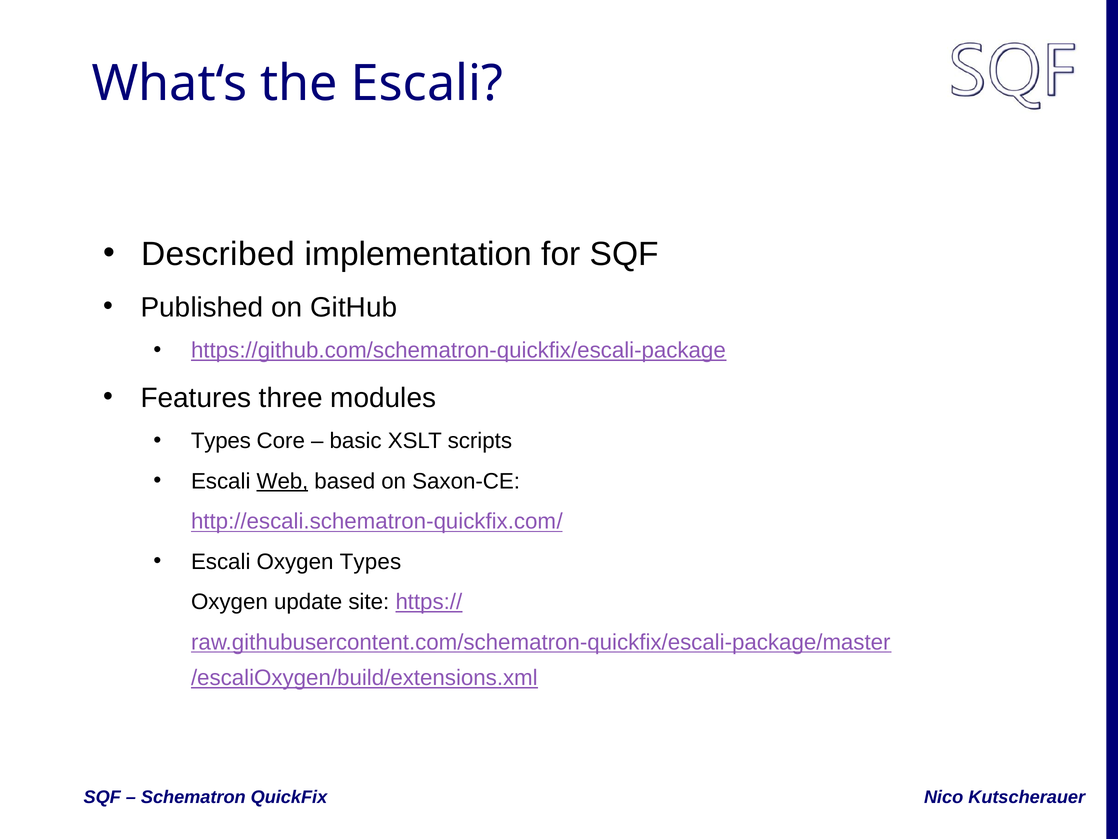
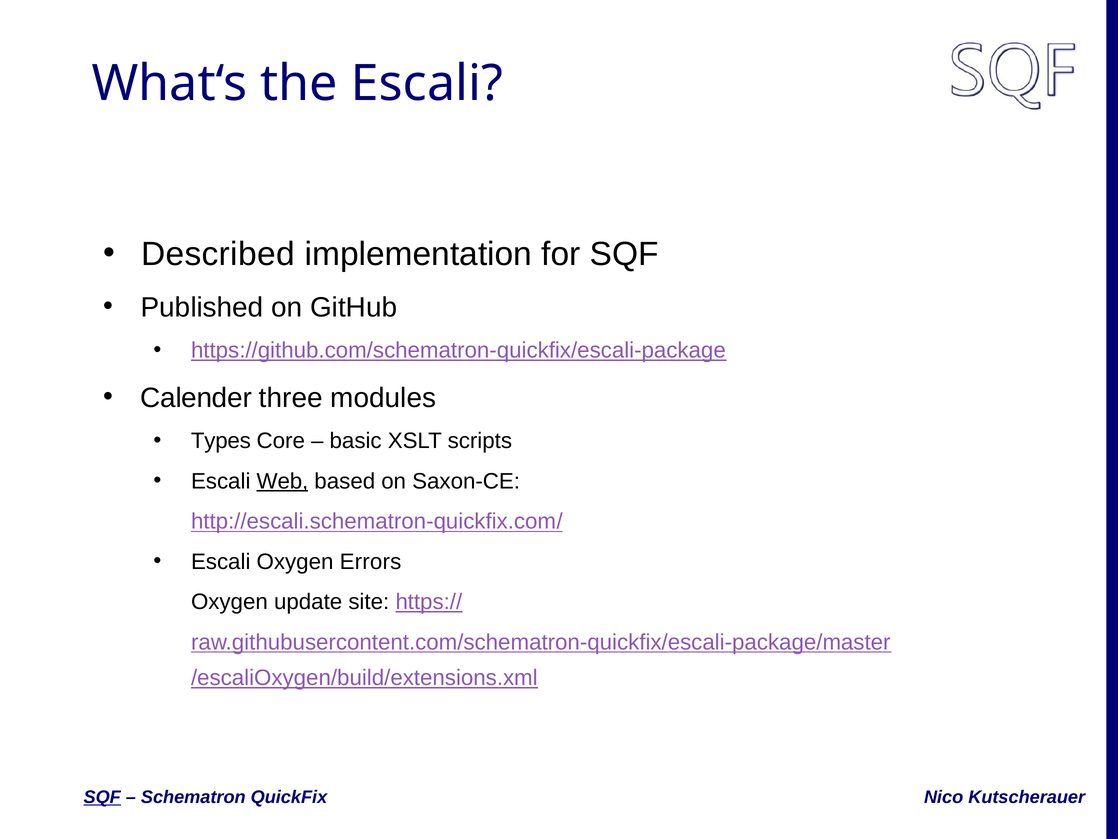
Features: Features -> Calender
Oxygen Types: Types -> Errors
SQF at (102, 797) underline: none -> present
